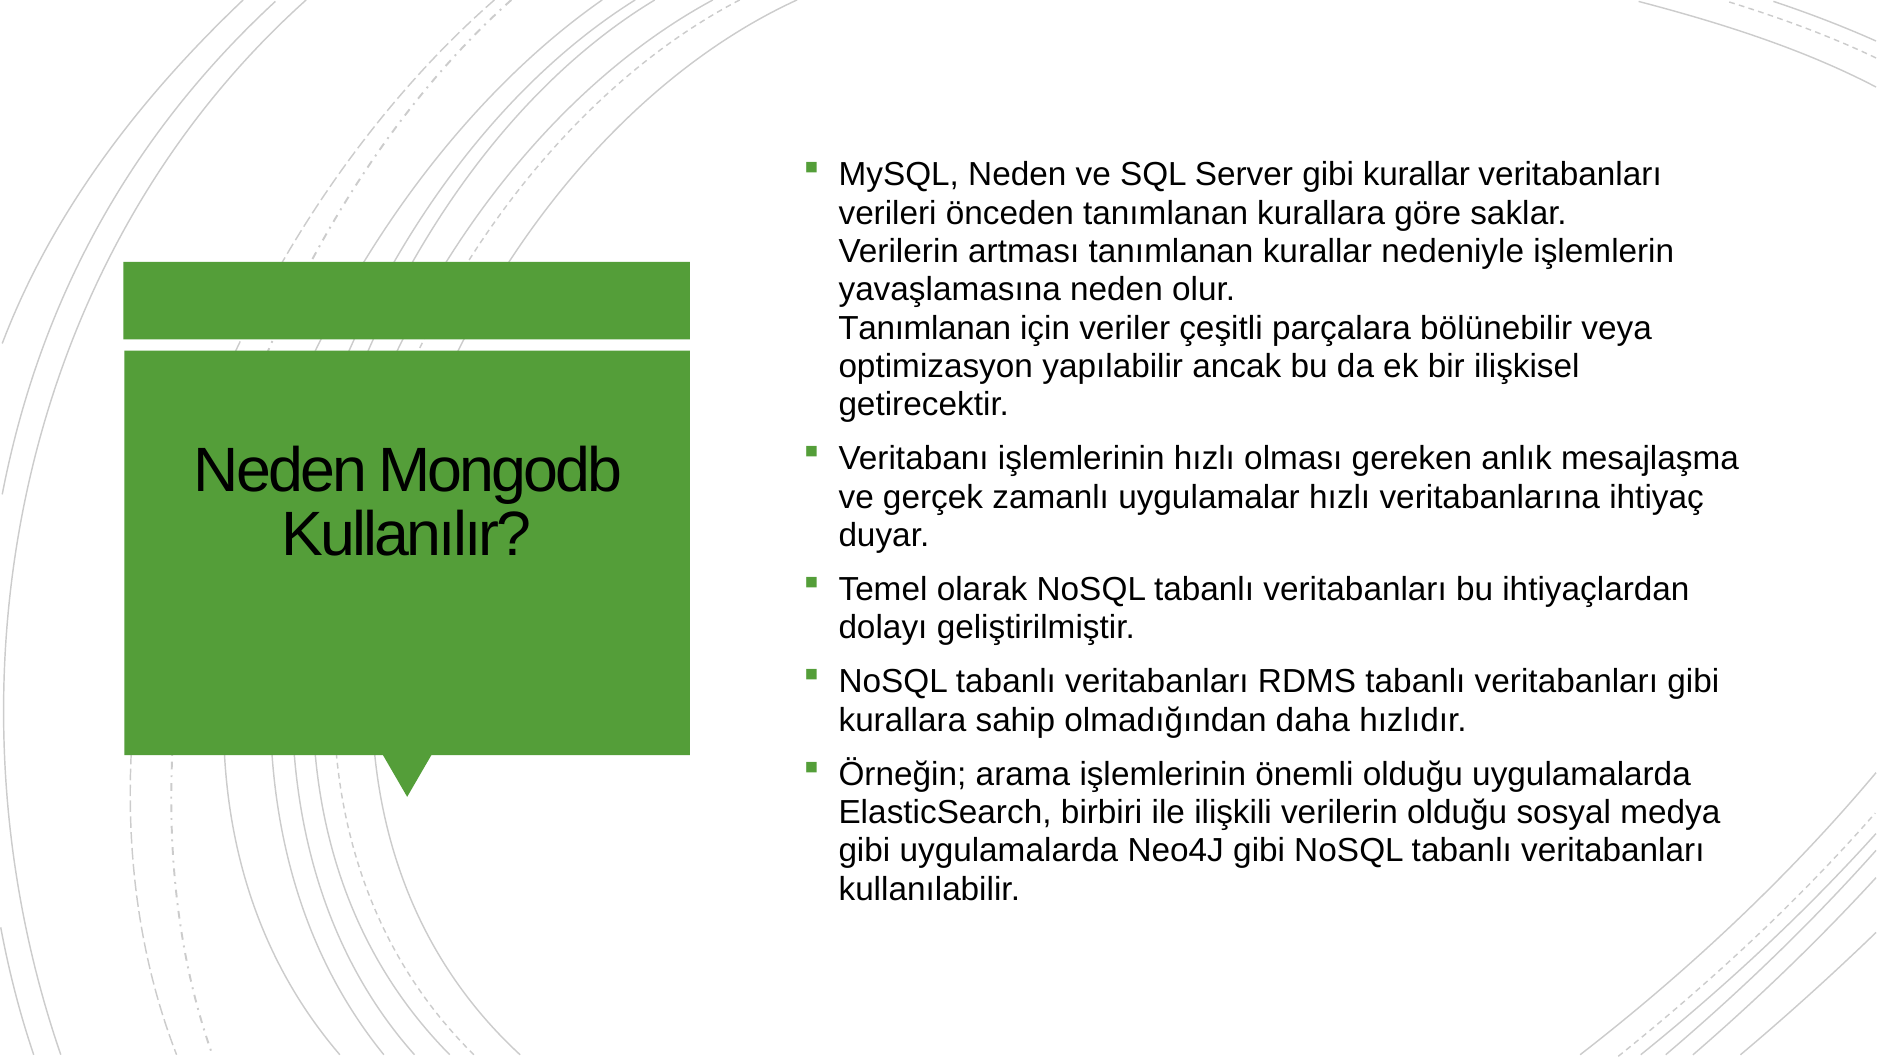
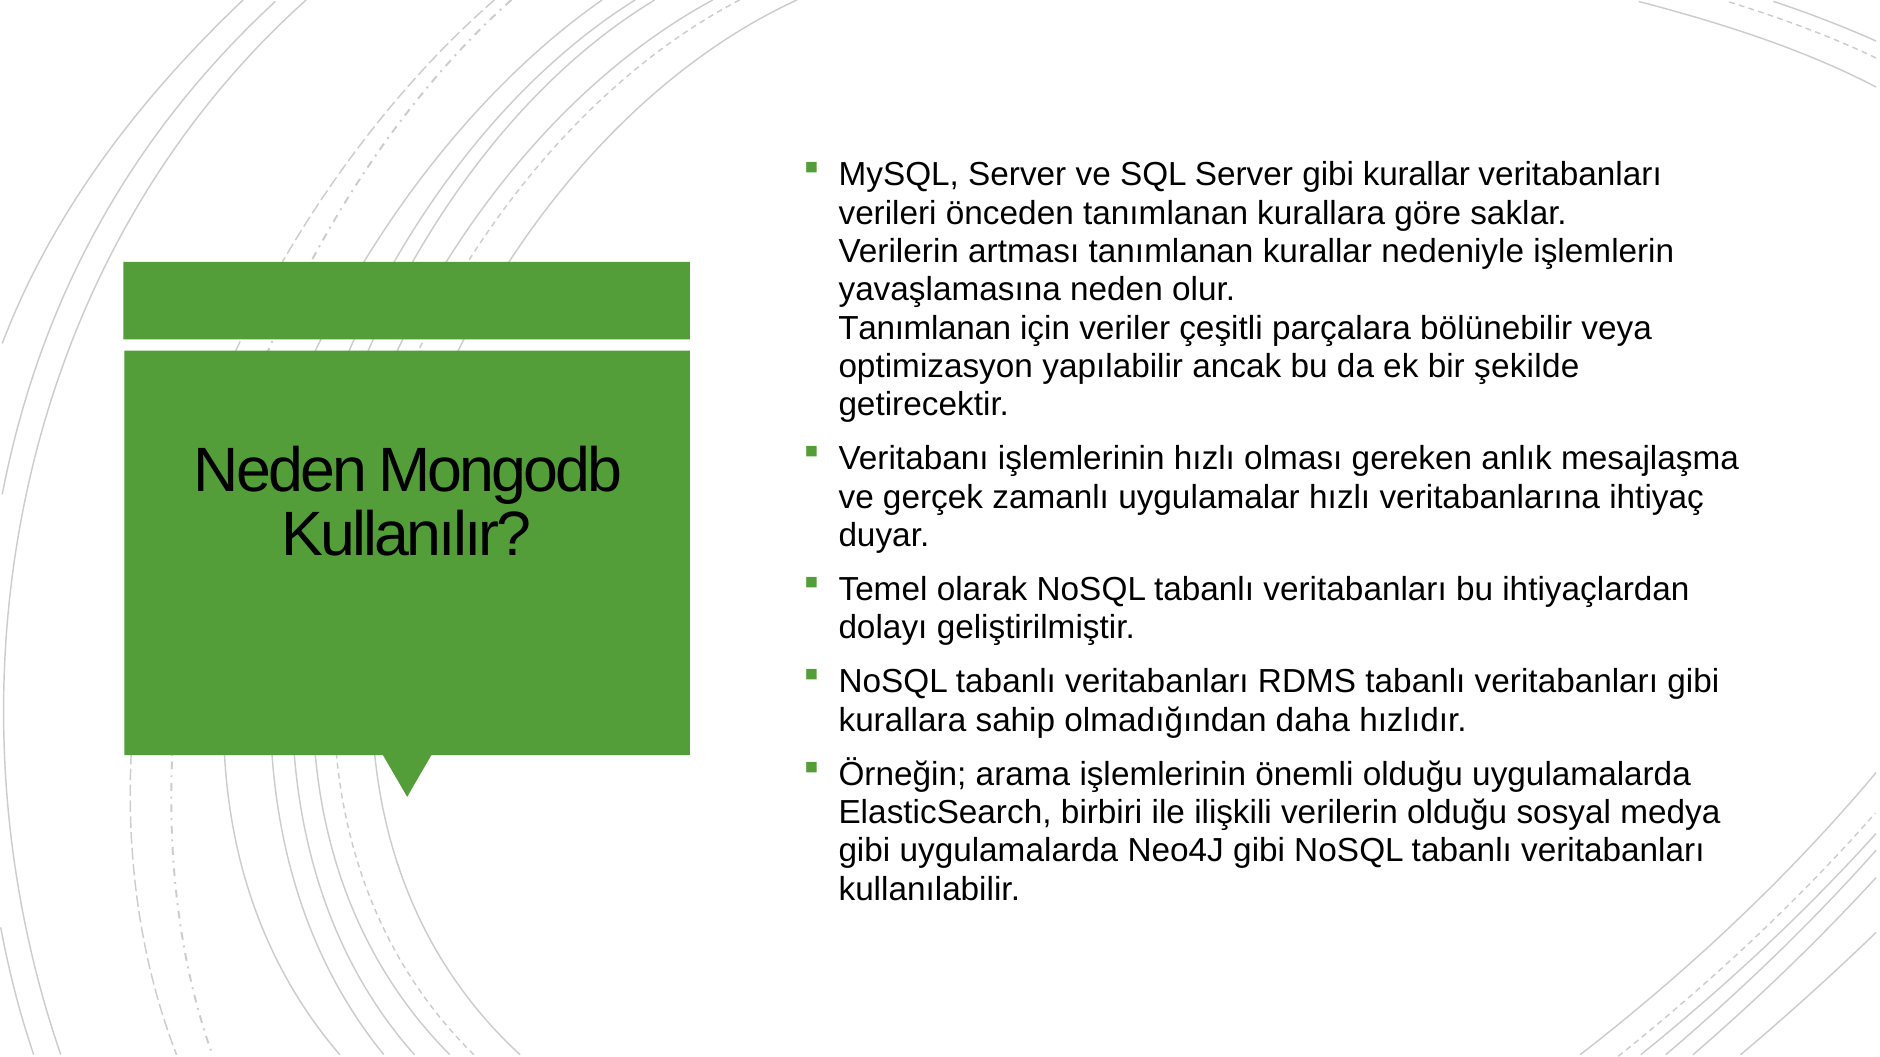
MySQL Neden: Neden -> Server
ilişkisel: ilişkisel -> şekilde
